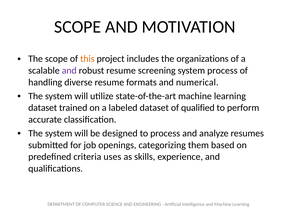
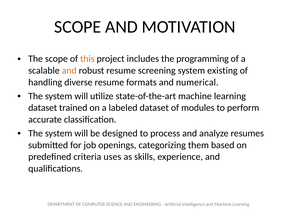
organizations: organizations -> programming
and at (69, 71) colour: purple -> orange
system process: process -> existing
qualified: qualified -> modules
